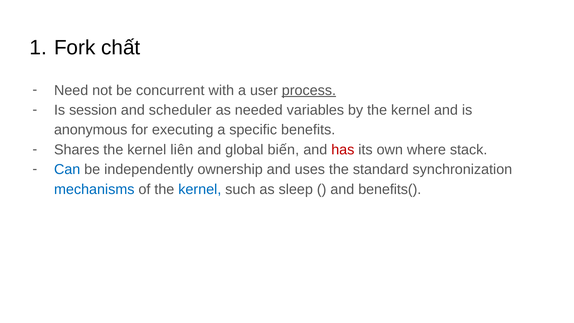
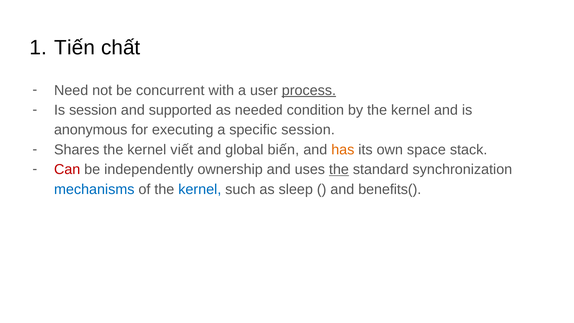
Fork: Fork -> Tiến
scheduler: scheduler -> supported
variables: variables -> condition
specific benefits: benefits -> session
liên: liên -> viết
has colour: red -> orange
where: where -> space
Can colour: blue -> red
the at (339, 169) underline: none -> present
